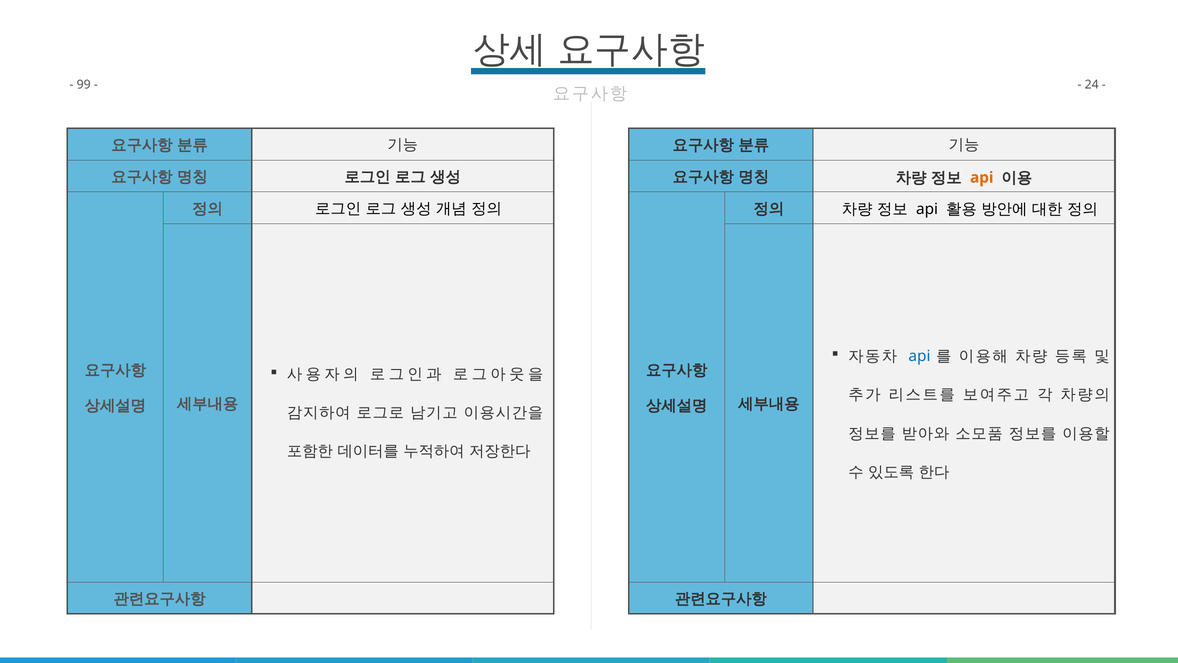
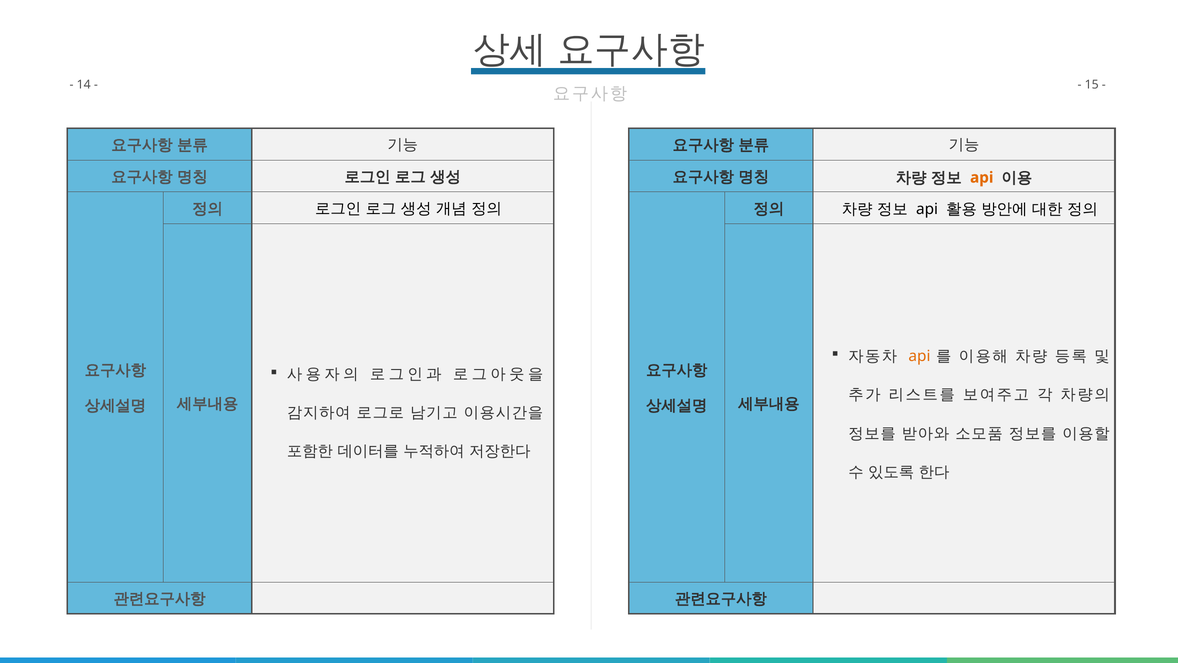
99: 99 -> 14
24: 24 -> 15
api at (919, 356) colour: blue -> orange
